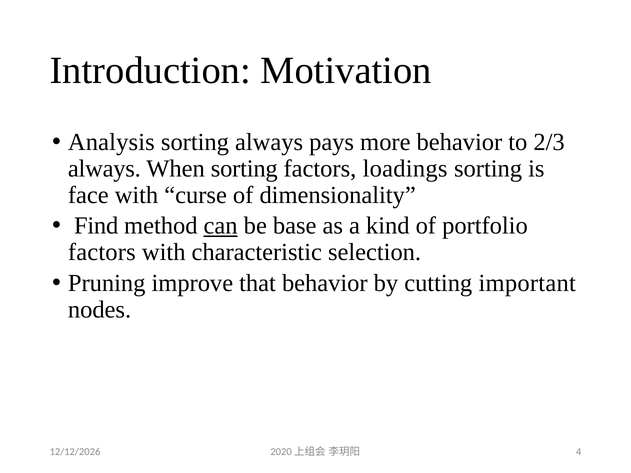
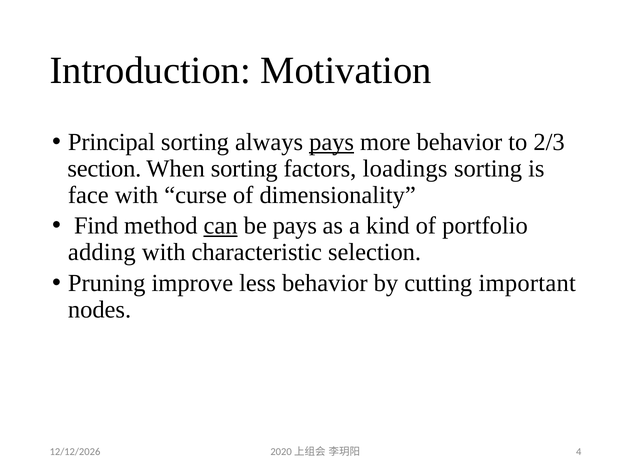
Analysis: Analysis -> Principal
pays at (332, 142) underline: none -> present
always at (104, 169): always -> section
be base: base -> pays
factors at (102, 252): factors -> adding
that: that -> less
